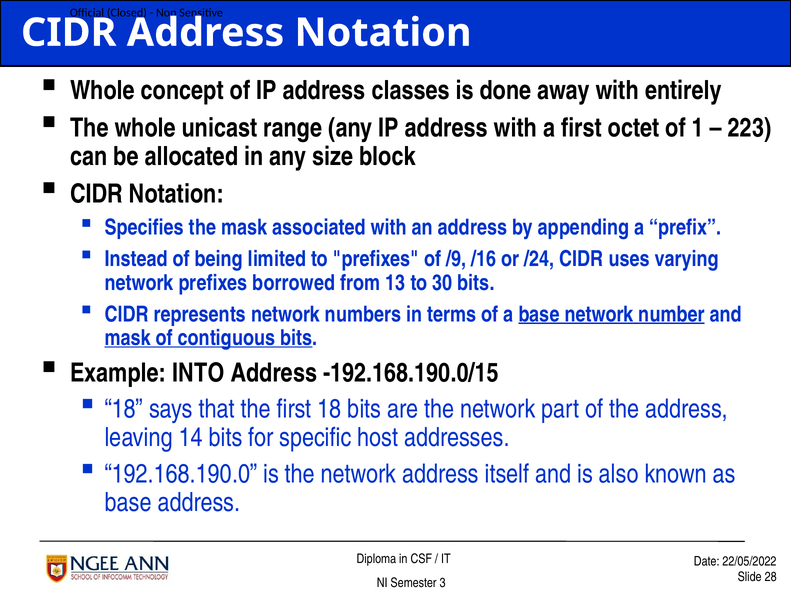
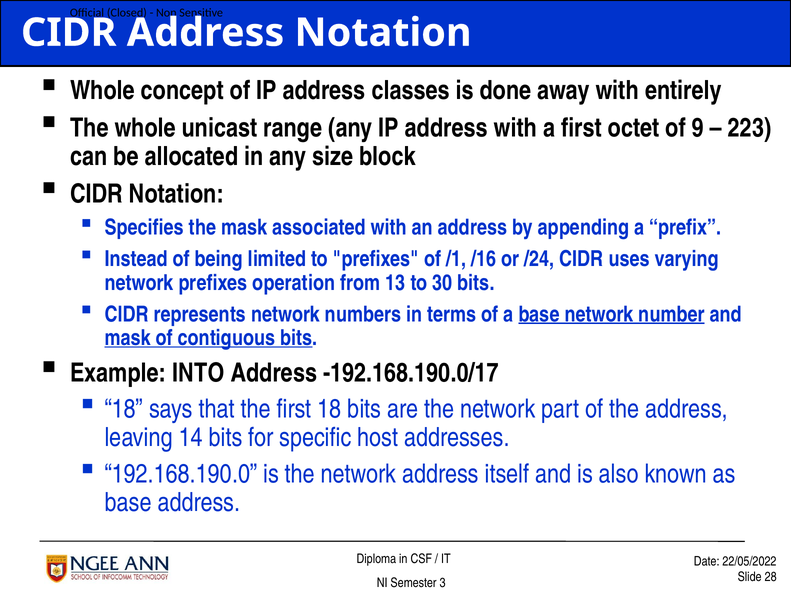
1: 1 -> 9
/9: /9 -> /1
borrowed: borrowed -> operation
-192.168.190.0/15: -192.168.190.0/15 -> -192.168.190.0/17
